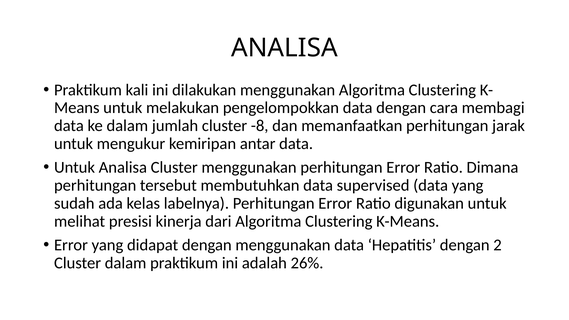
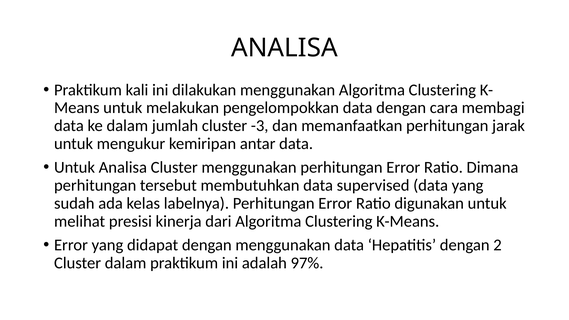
-8: -8 -> -3
26%: 26% -> 97%
